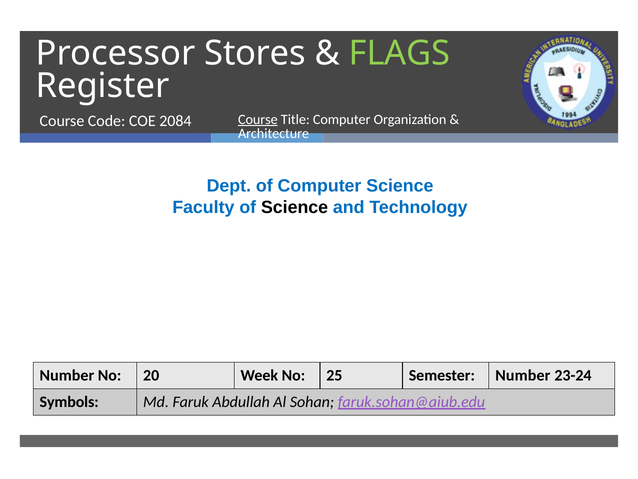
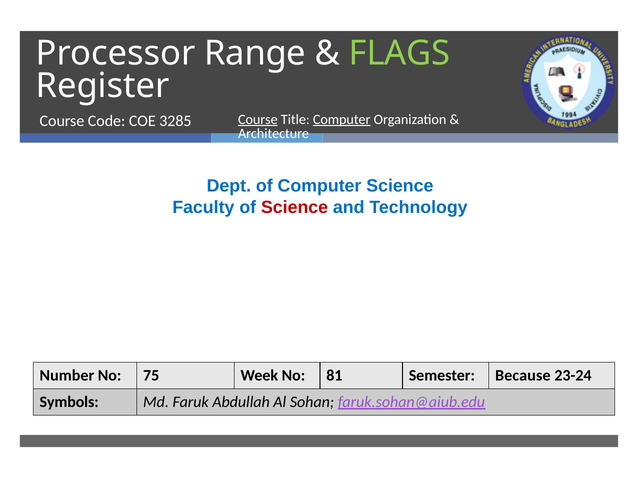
Stores: Stores -> Range
Computer at (342, 119) underline: none -> present
2084: 2084 -> 3285
Science at (295, 207) colour: black -> red
20: 20 -> 75
25: 25 -> 81
Semester Number: Number -> Because
